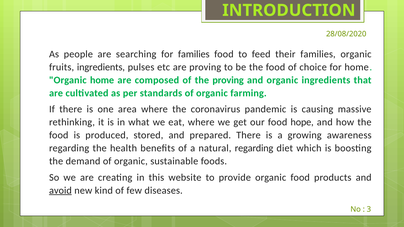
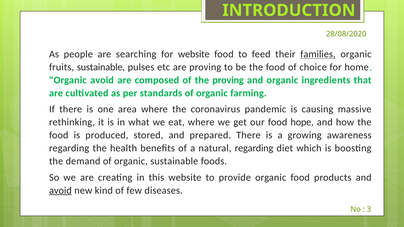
for families: families -> website
families at (318, 54) underline: none -> present
fruits ingredients: ingredients -> sustainable
Organic home: home -> avoid
